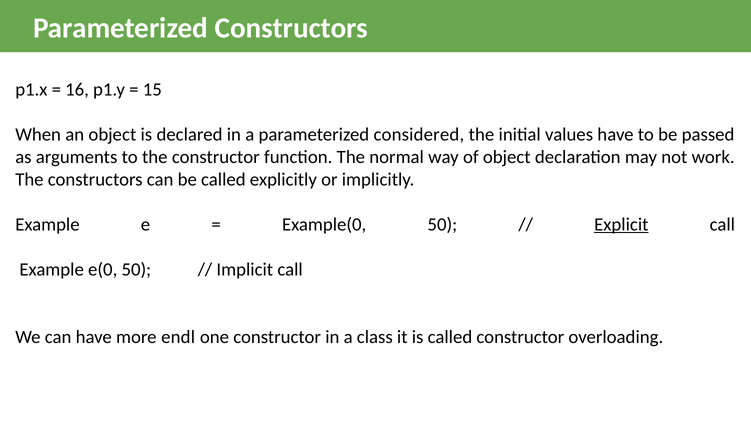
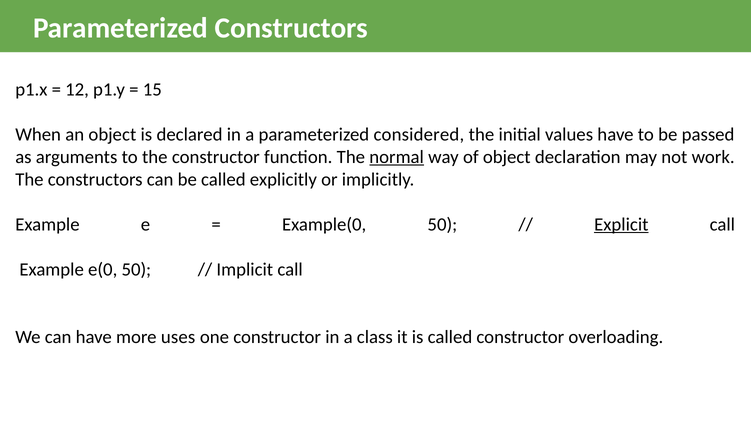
16: 16 -> 12
normal underline: none -> present
endl: endl -> uses
